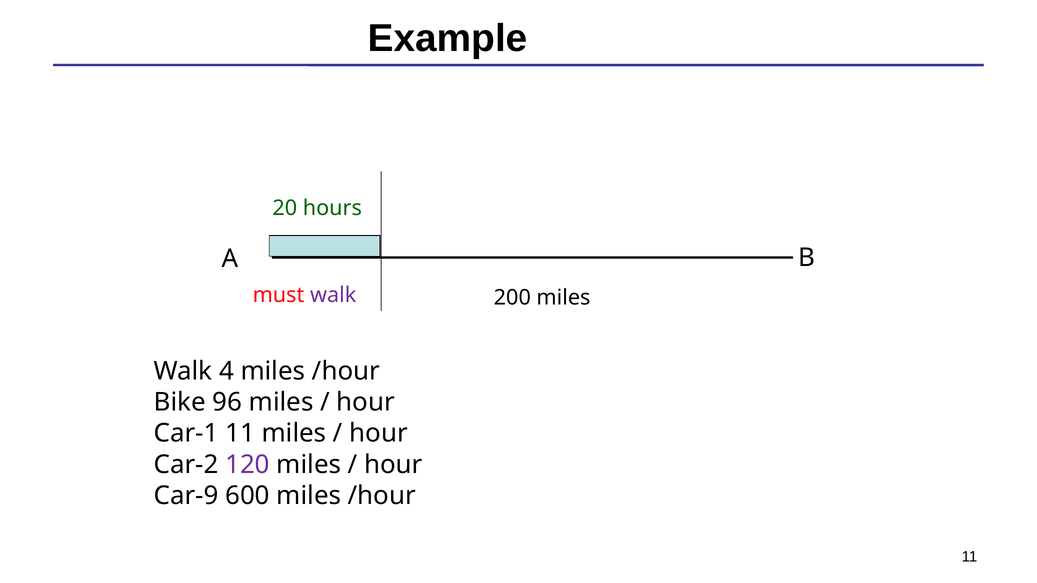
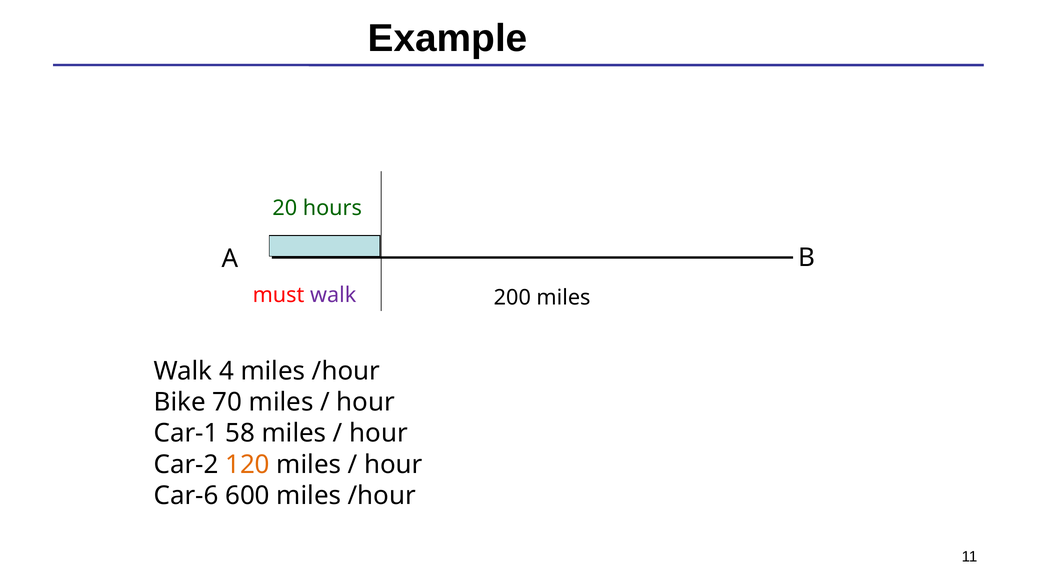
96: 96 -> 70
Car-1 11: 11 -> 58
120 colour: purple -> orange
Car-9: Car-9 -> Car-6
